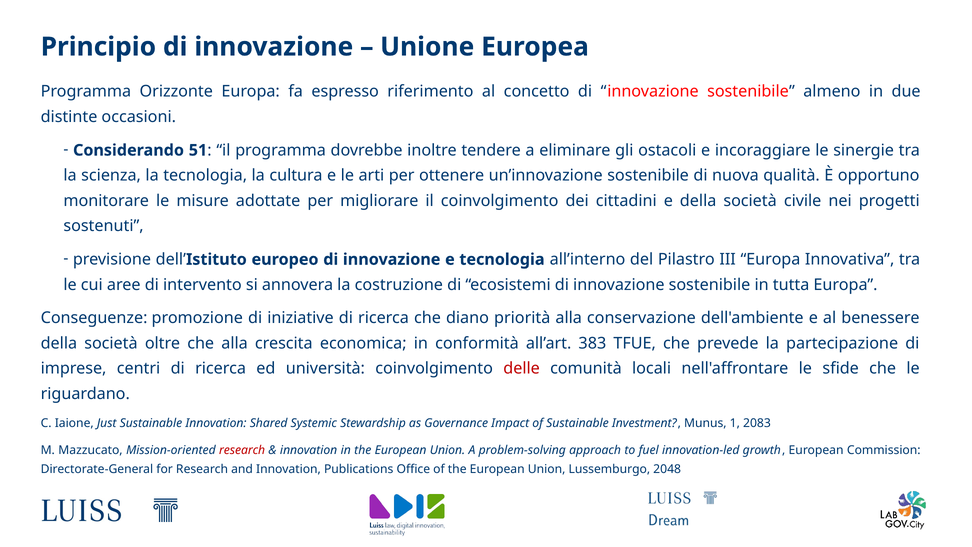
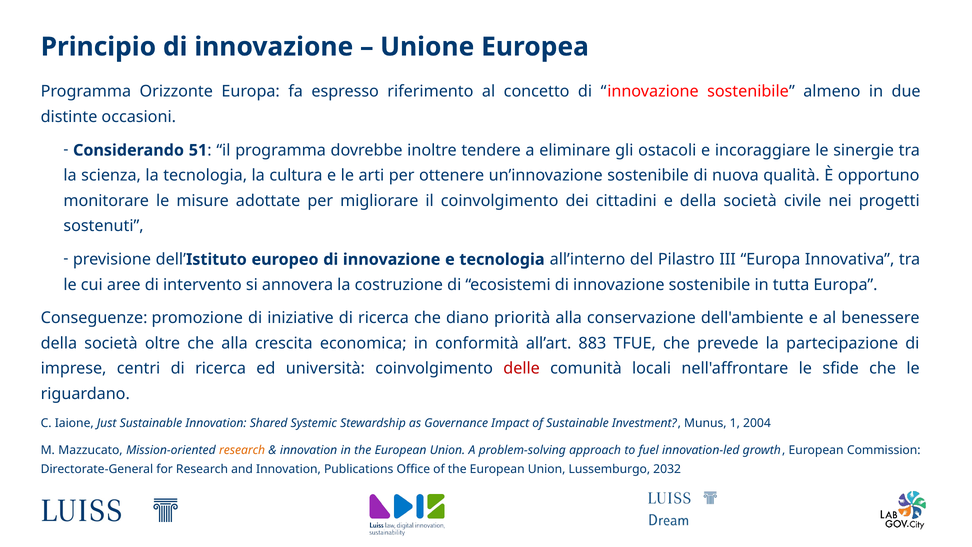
383: 383 -> 883
2083: 2083 -> 2004
research at (242, 450) colour: red -> orange
2048: 2048 -> 2032
